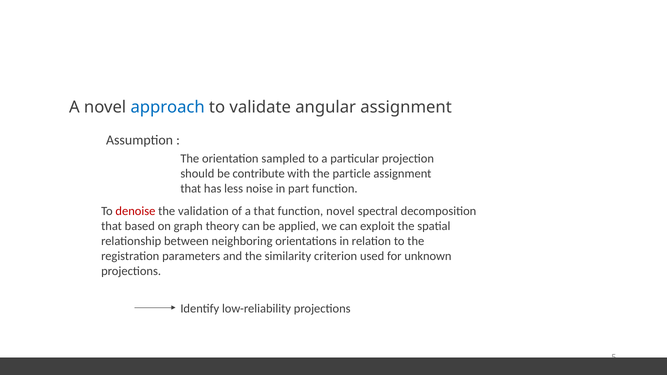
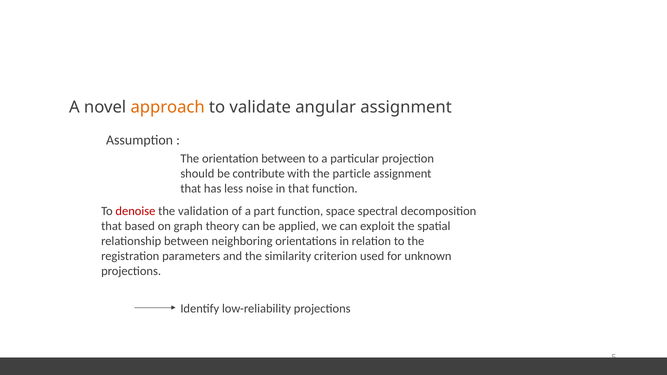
approach colour: blue -> orange
orientation sampled: sampled -> between
in part: part -> that
a that: that -> part
function novel: novel -> space
